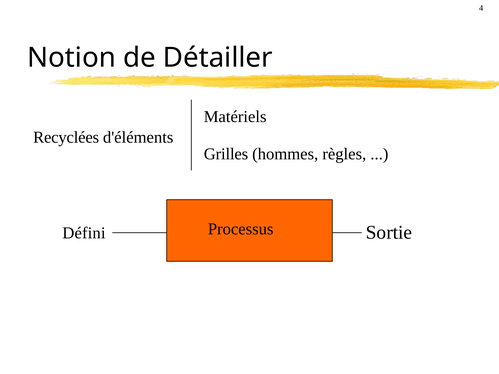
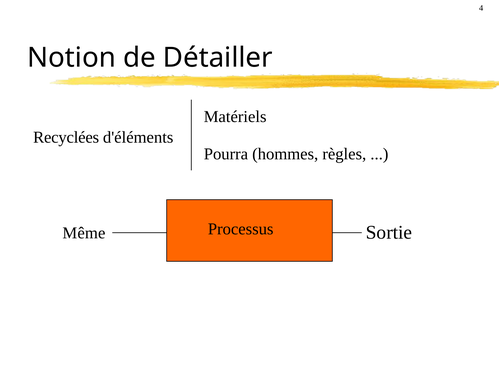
Grilles: Grilles -> Pourra
Défini: Défini -> Même
